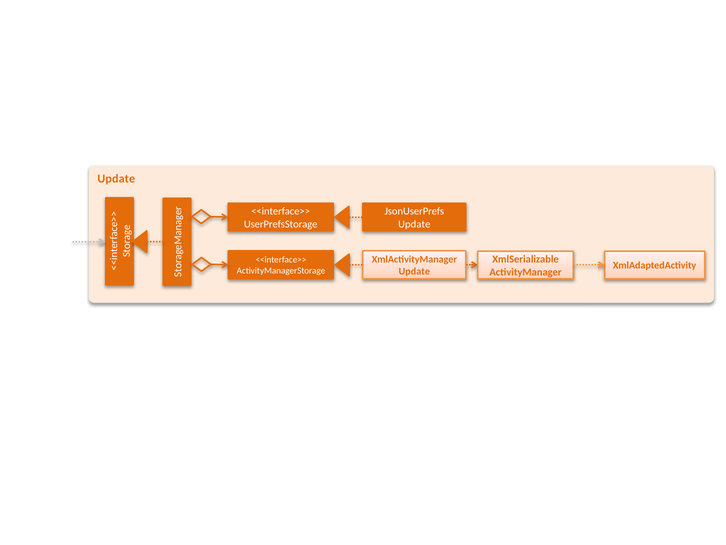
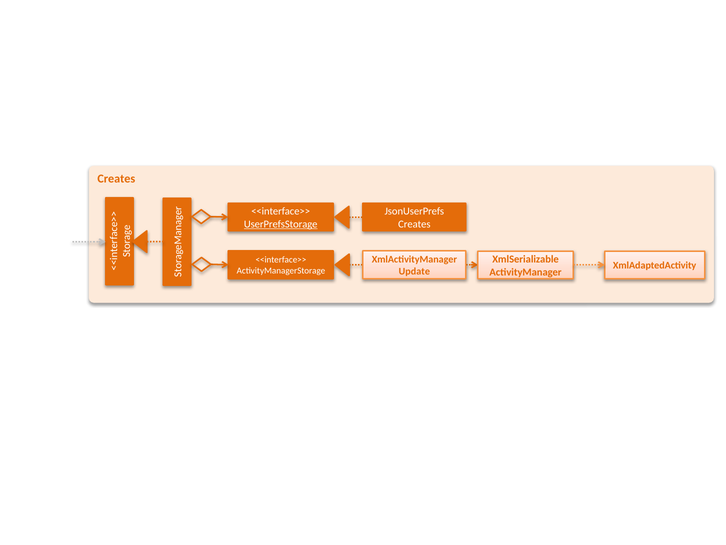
Update at (116, 179): Update -> Creates
UserPrefsStorage underline: none -> present
Update at (414, 224): Update -> Creates
